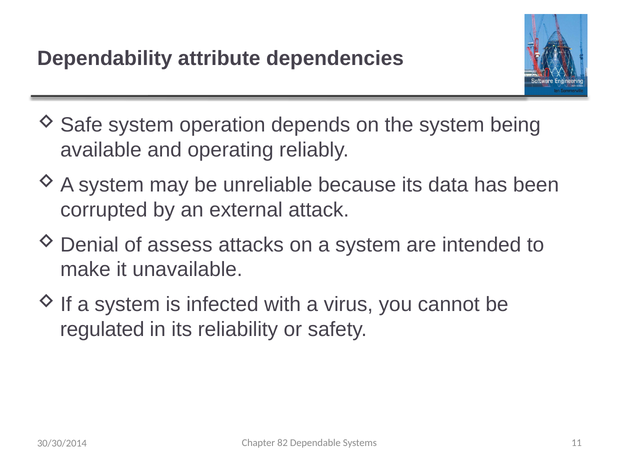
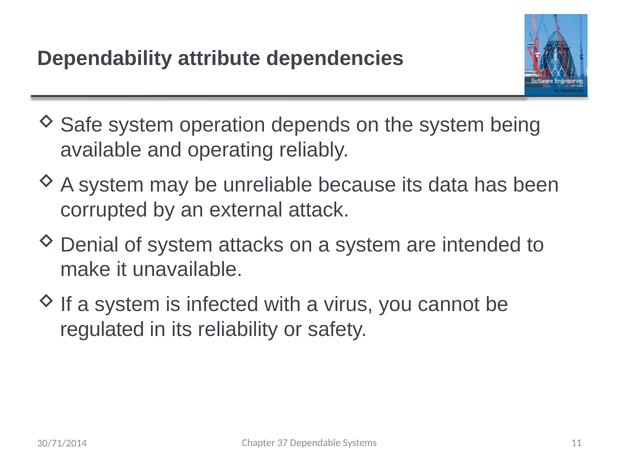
of assess: assess -> system
82: 82 -> 37
30/30/2014: 30/30/2014 -> 30/71/2014
